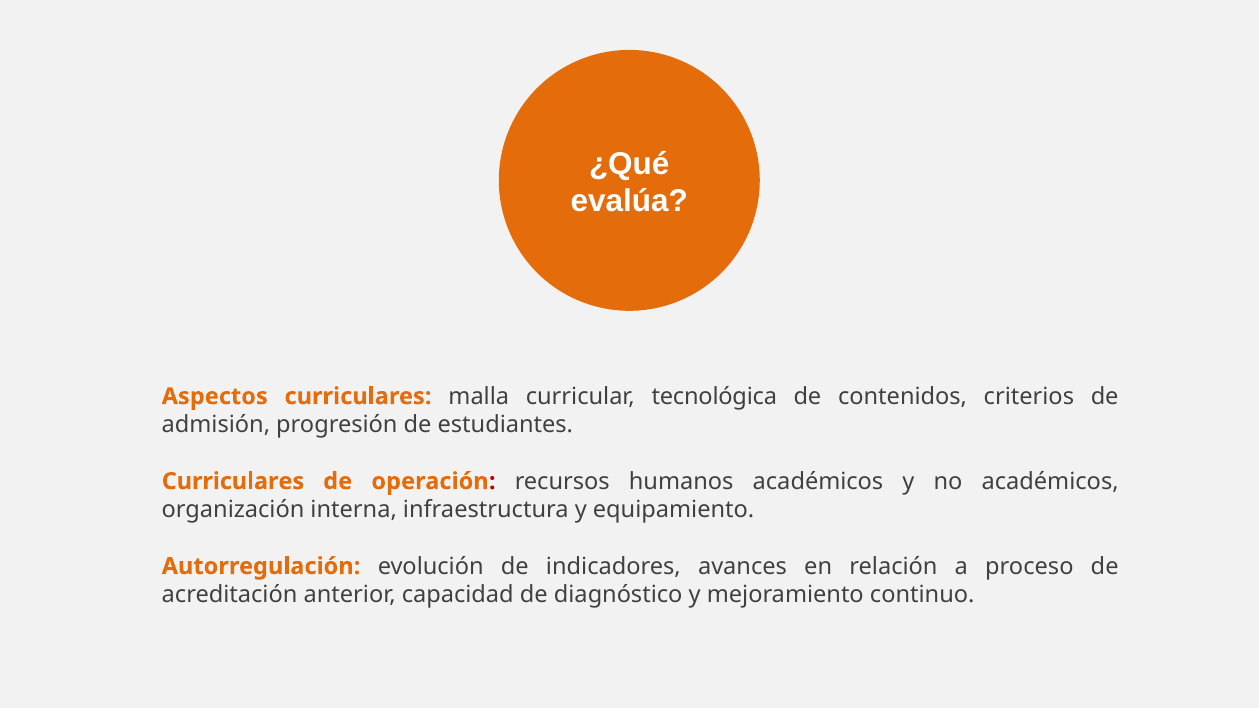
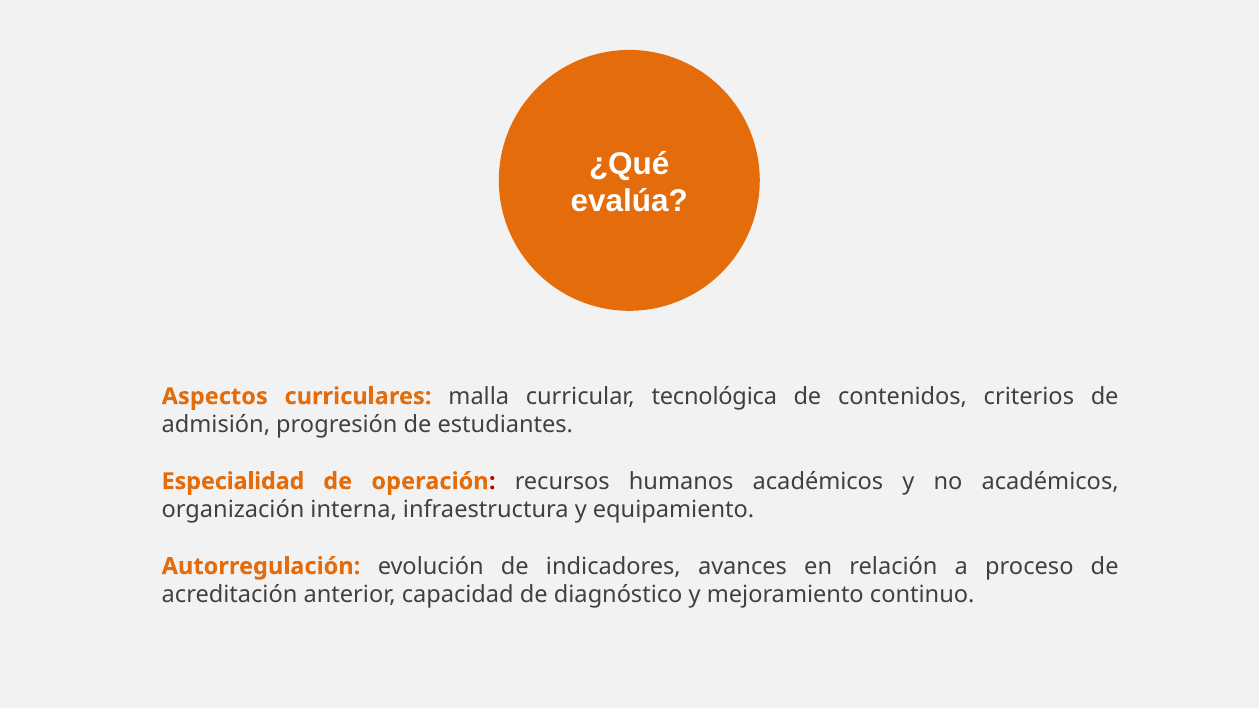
Curriculares at (233, 481): Curriculares -> Especialidad
